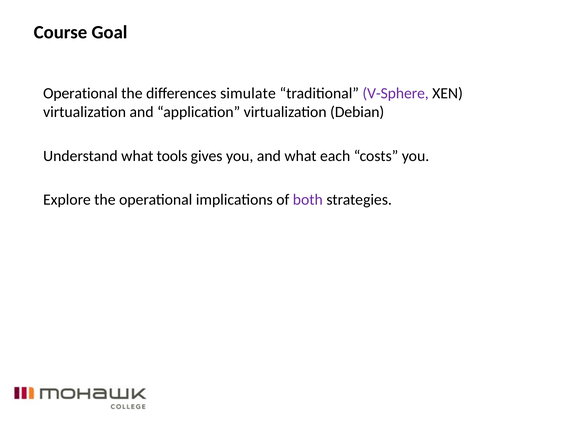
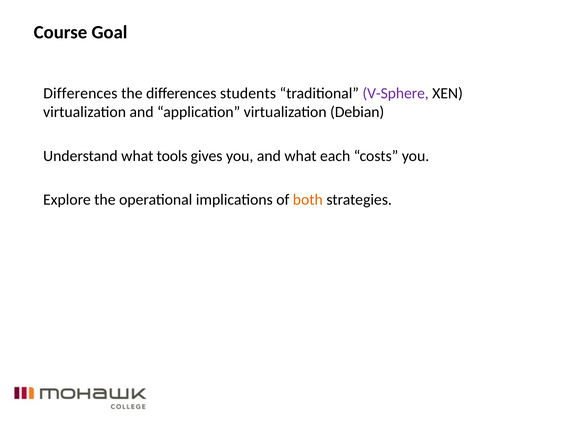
Operational at (80, 93): Operational -> Differences
simulate: simulate -> students
both colour: purple -> orange
